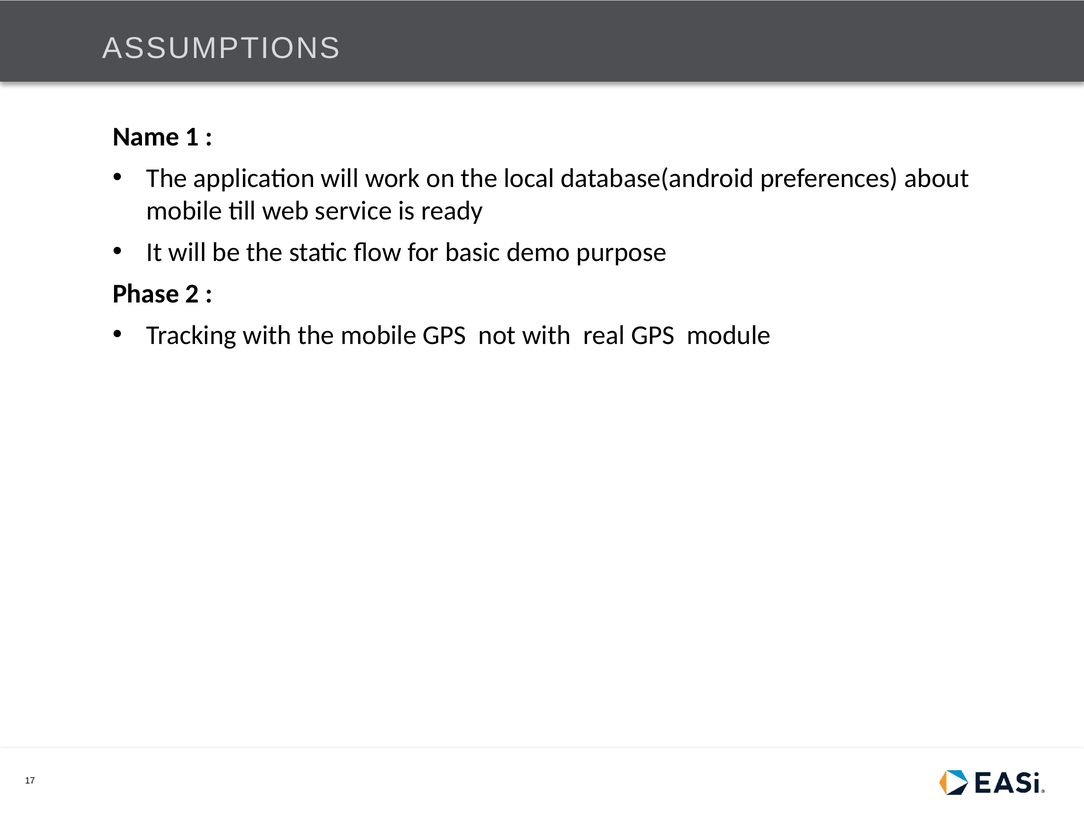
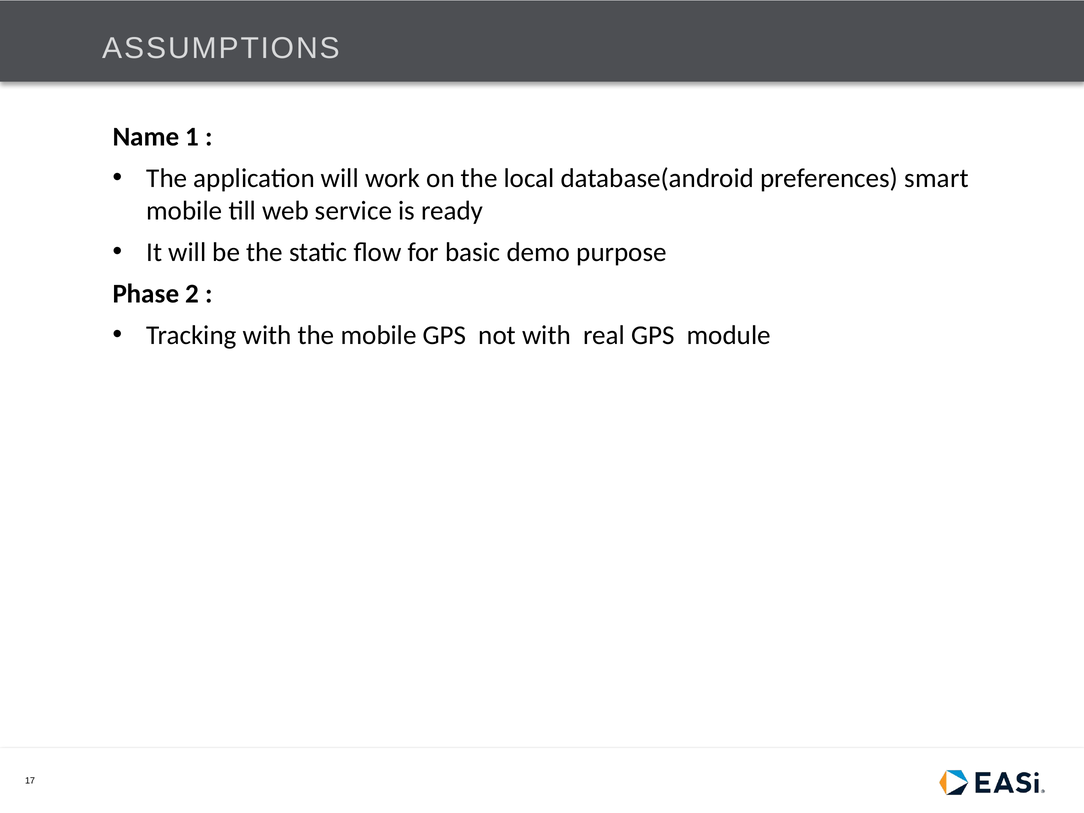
about: about -> smart
